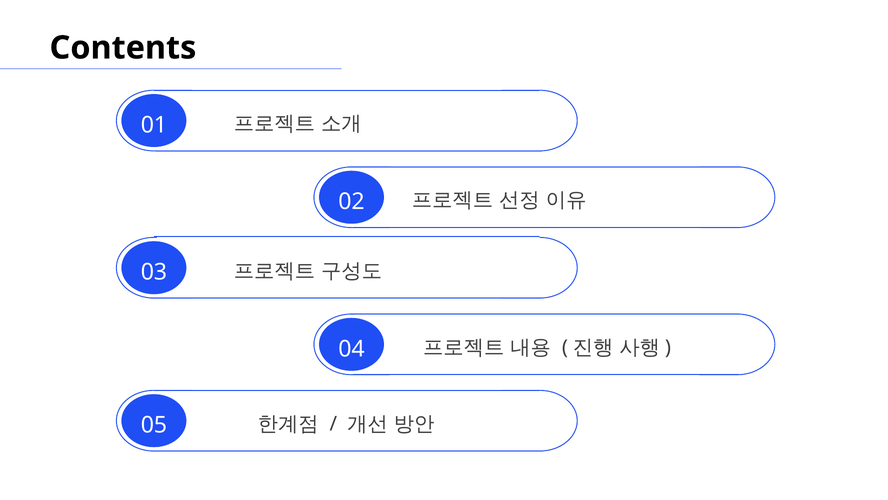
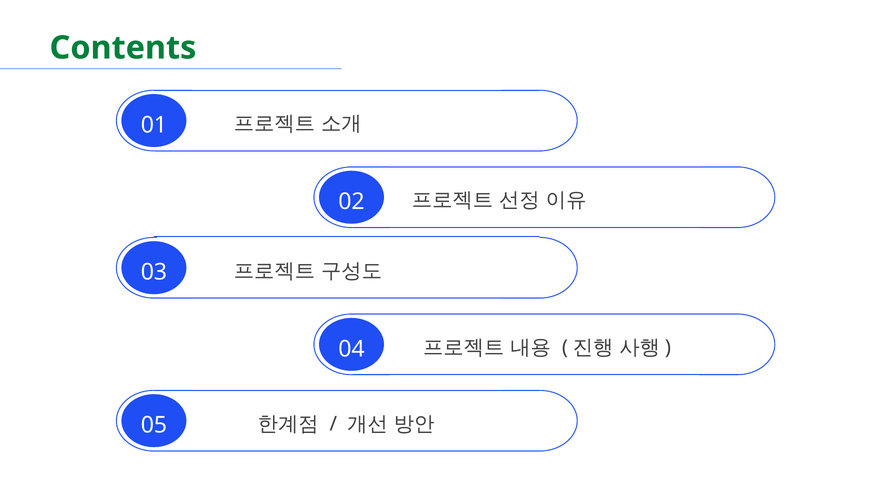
Contents at (123, 48) colour: black -> green
